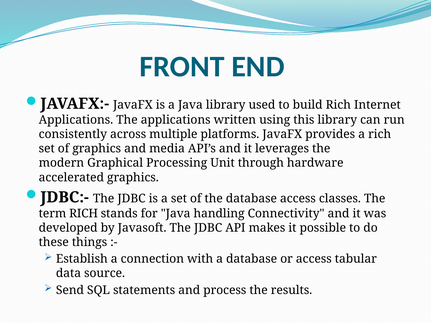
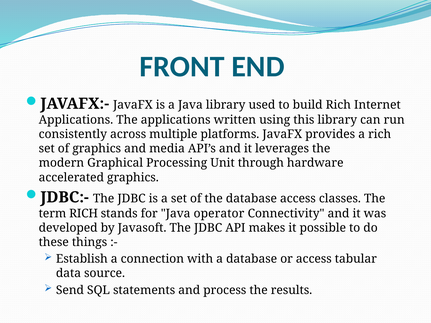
handling: handling -> operator
